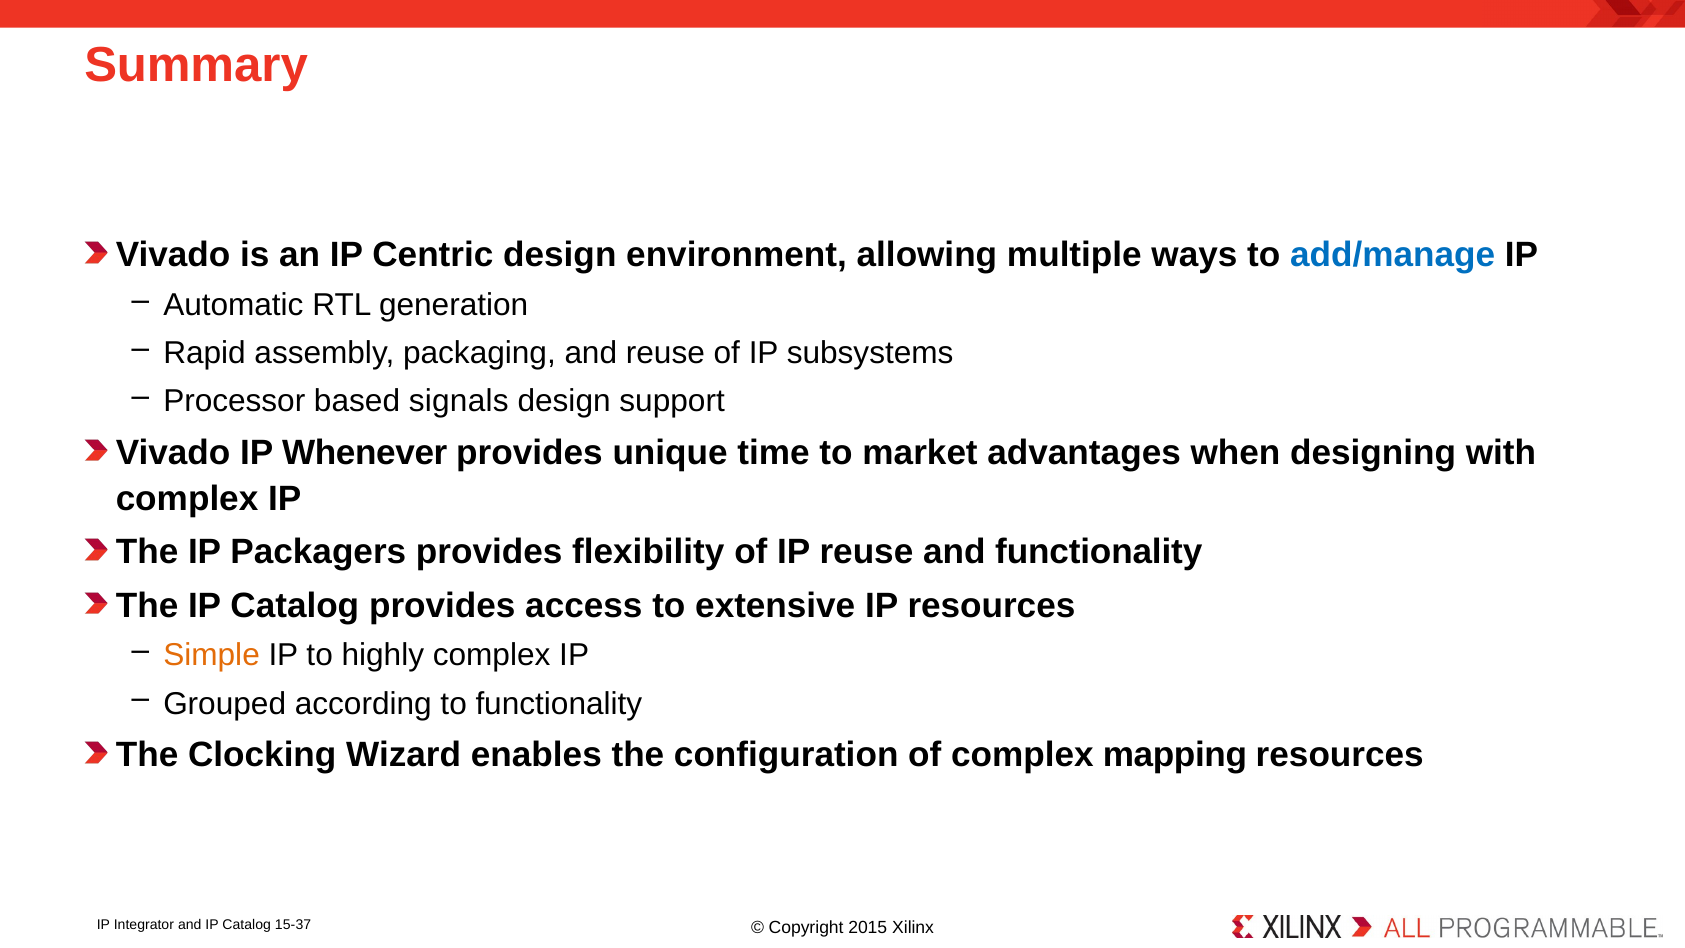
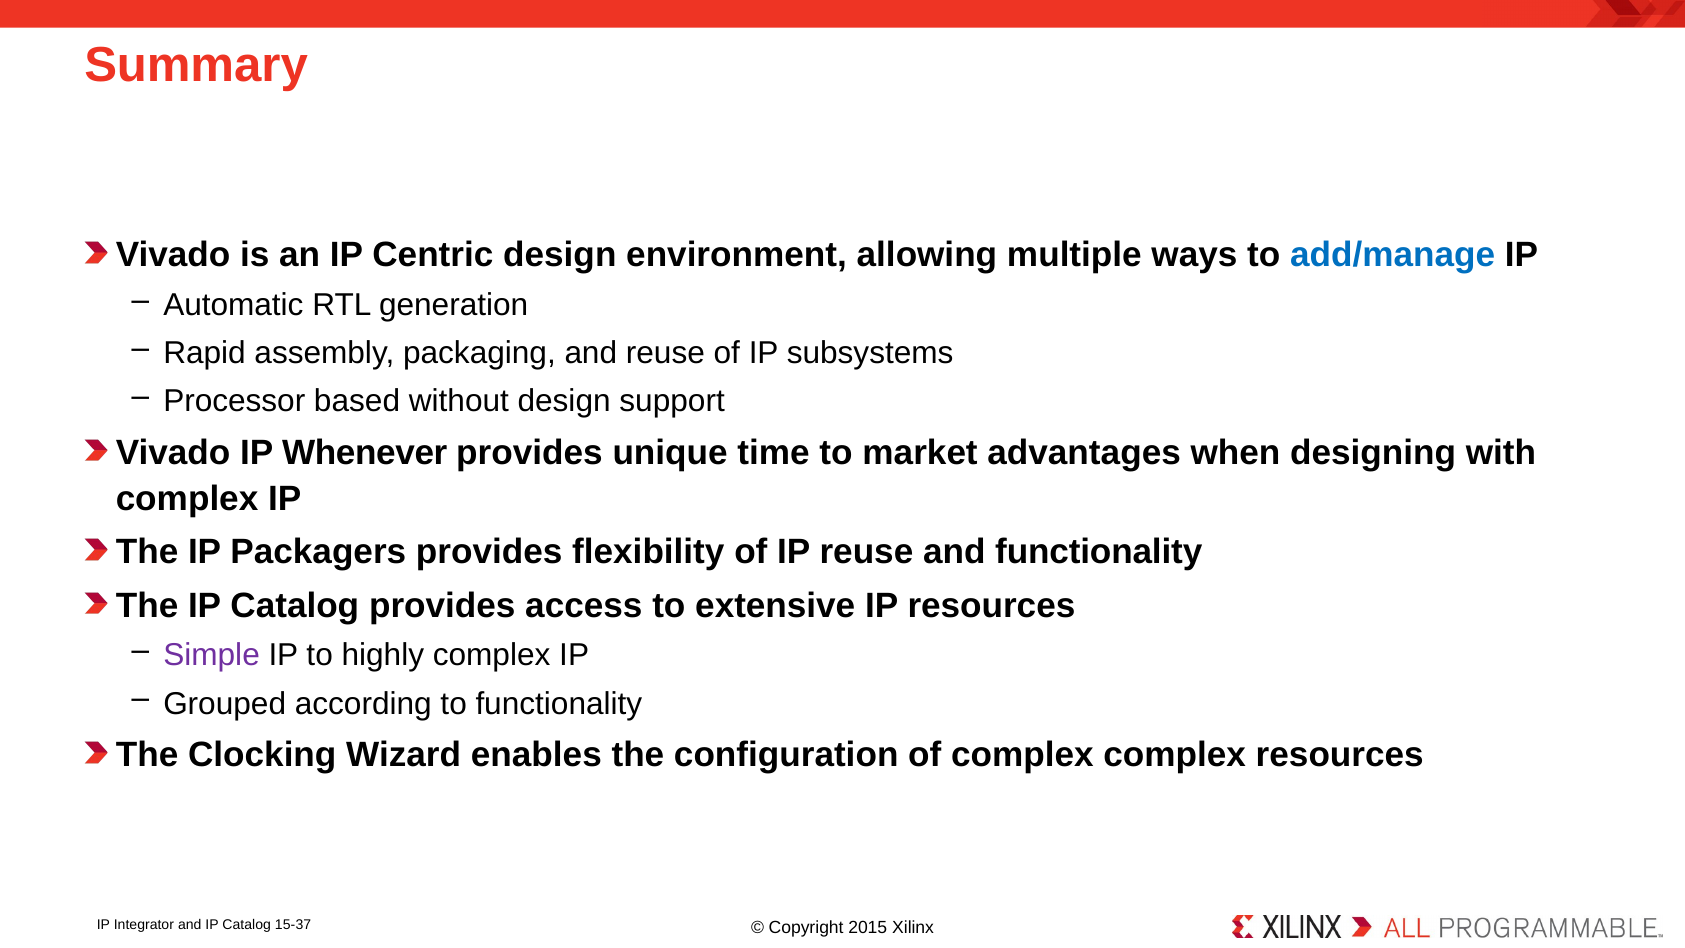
signals: signals -> without
Simple colour: orange -> purple
complex mapping: mapping -> complex
